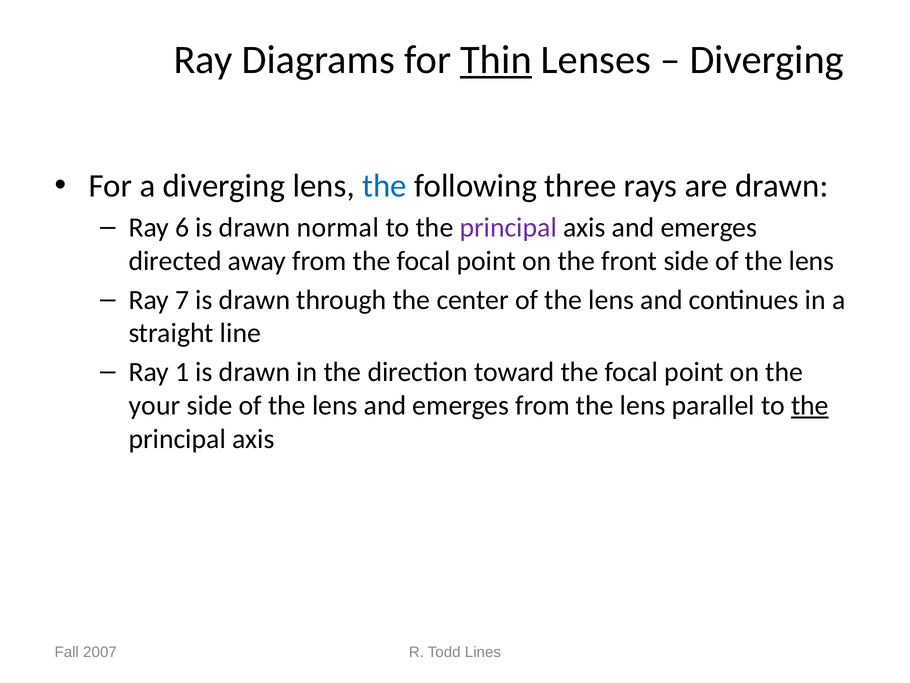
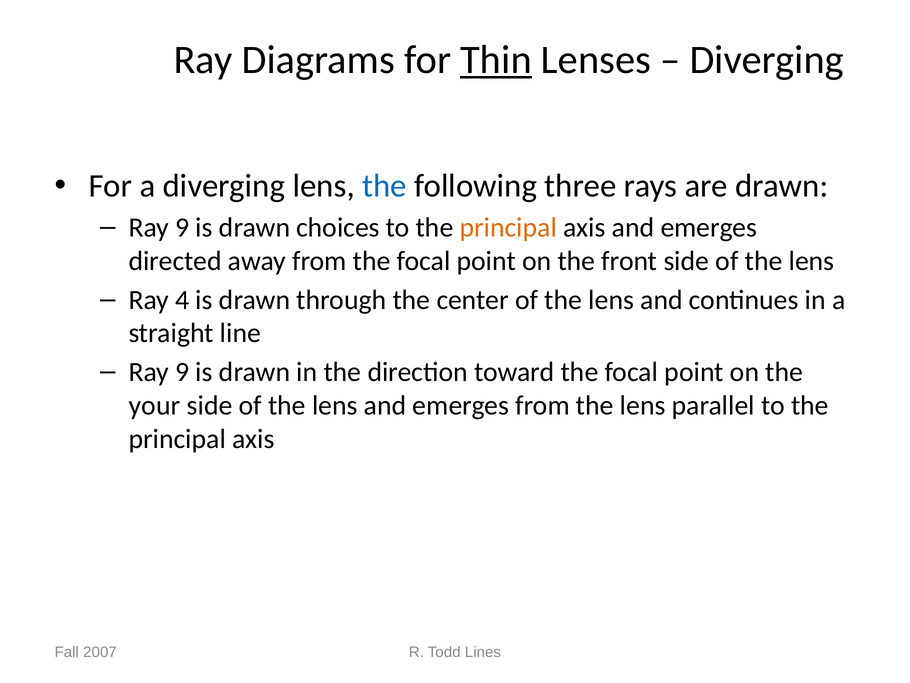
6 at (182, 227): 6 -> 9
normal: normal -> choices
principal at (508, 227) colour: purple -> orange
7: 7 -> 4
1 at (182, 372): 1 -> 9
the at (810, 405) underline: present -> none
